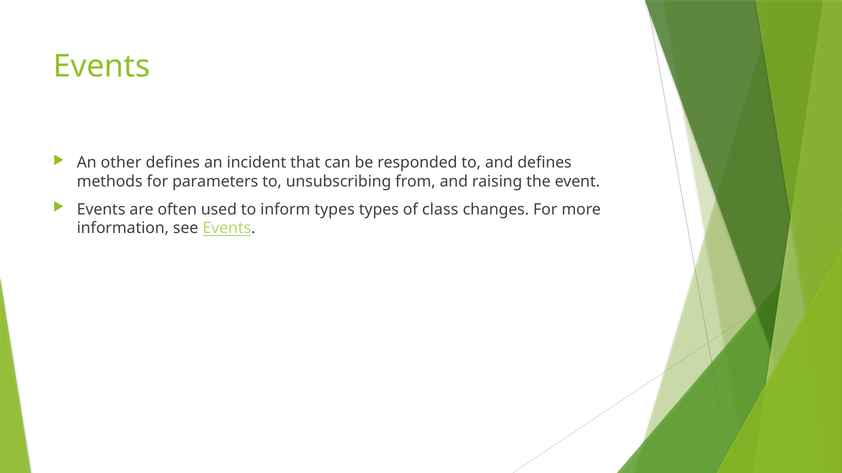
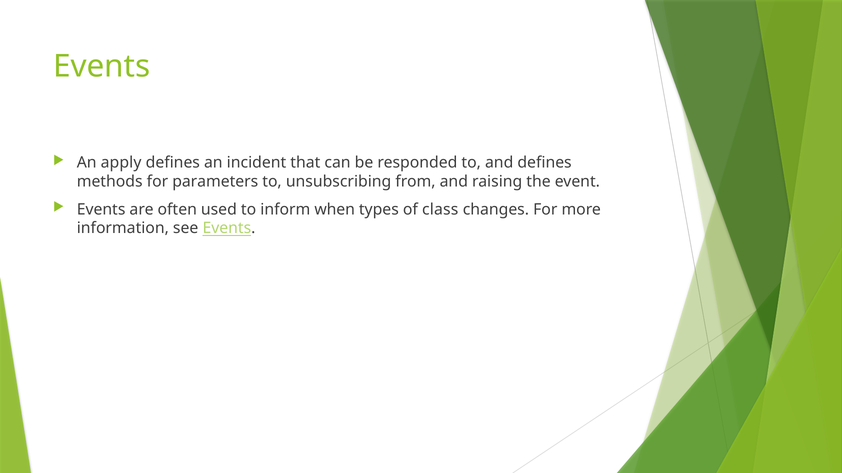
other: other -> apply
inform types: types -> when
